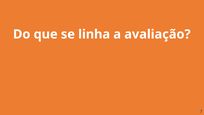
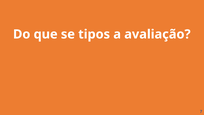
linha: linha -> tipos
